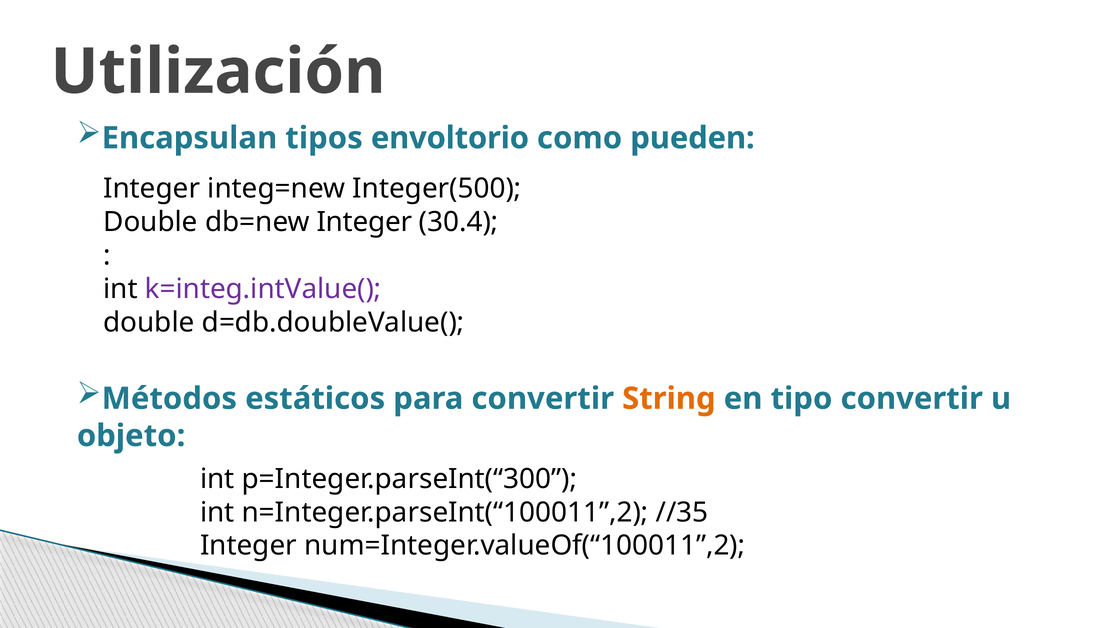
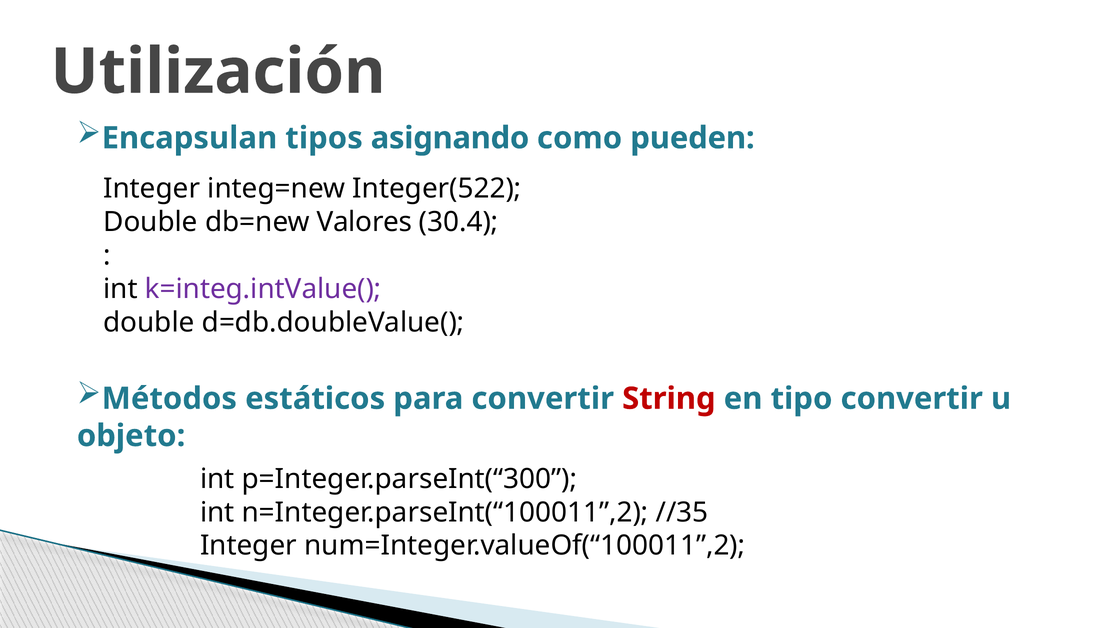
envoltorio: envoltorio -> asignando
Integer(500: Integer(500 -> Integer(522
db=new Integer: Integer -> Valores
String colour: orange -> red
